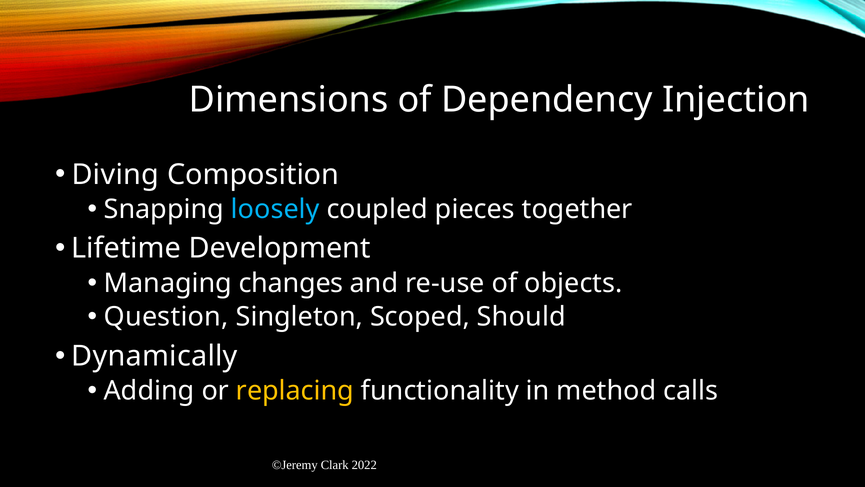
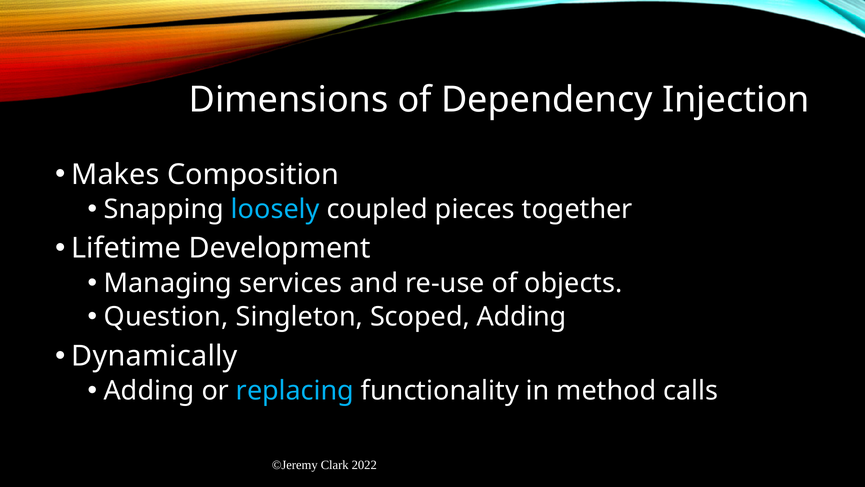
Diving: Diving -> Makes
changes: changes -> services
Scoped Should: Should -> Adding
replacing colour: yellow -> light blue
